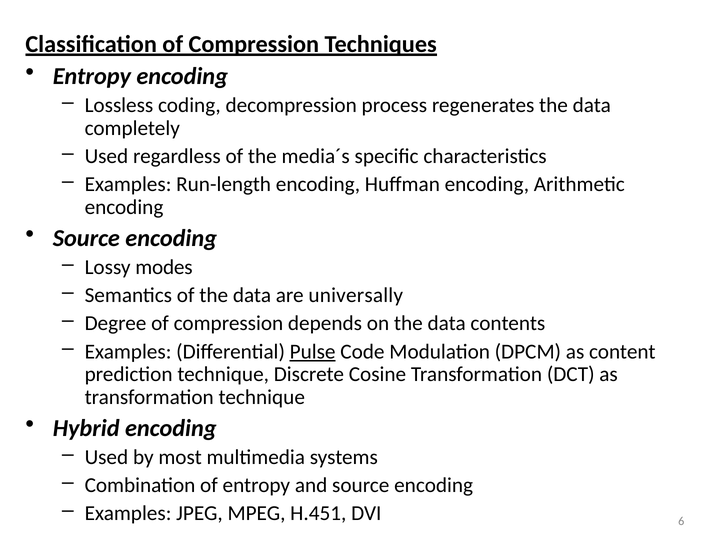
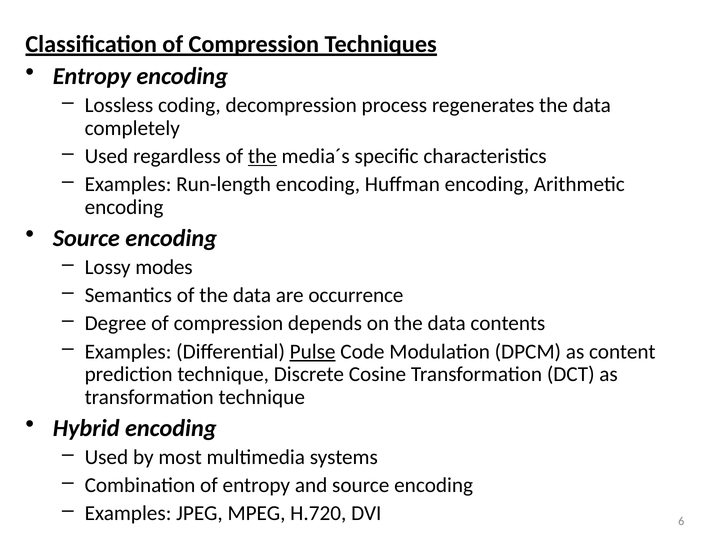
the at (262, 156) underline: none -> present
universally: universally -> occurrence
H.451: H.451 -> H.720
